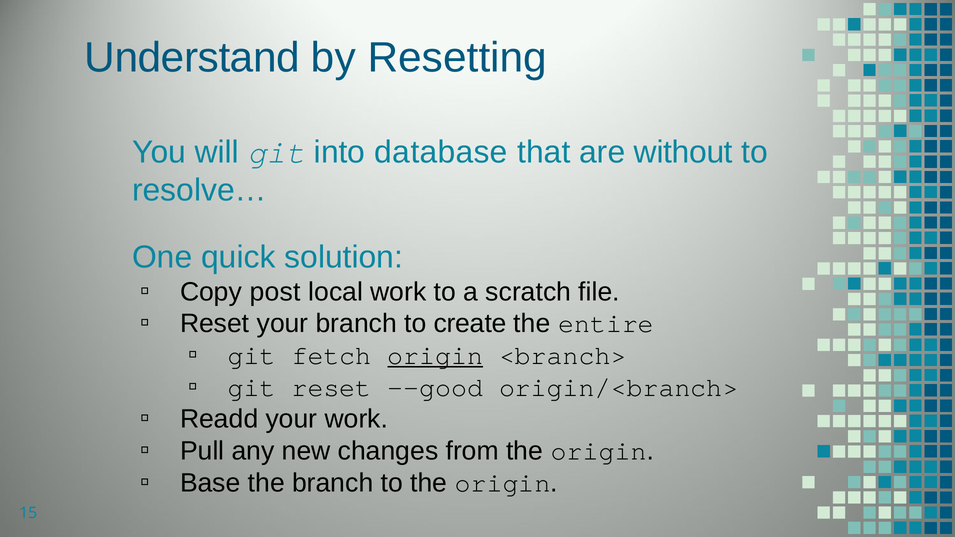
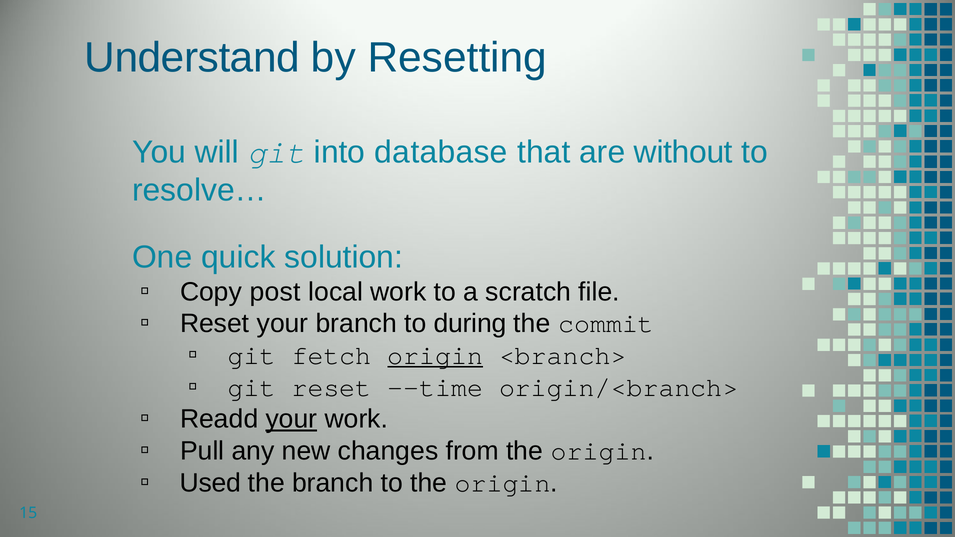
create: create -> during
entire: entire -> commit
--good: --good -> --time
your at (291, 419) underline: none -> present
Base: Base -> Used
